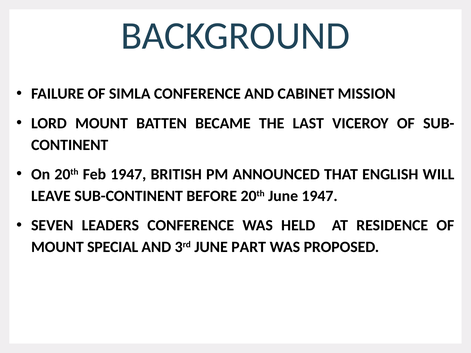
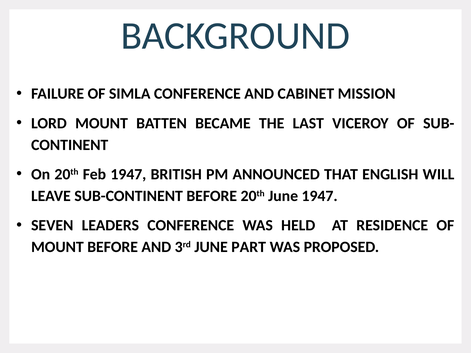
MOUNT SPECIAL: SPECIAL -> BEFORE
